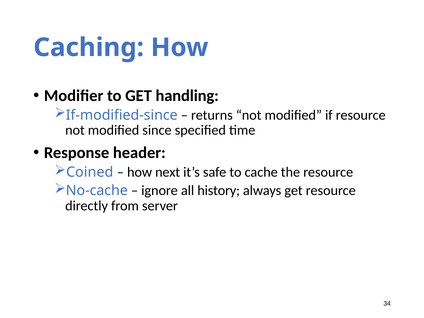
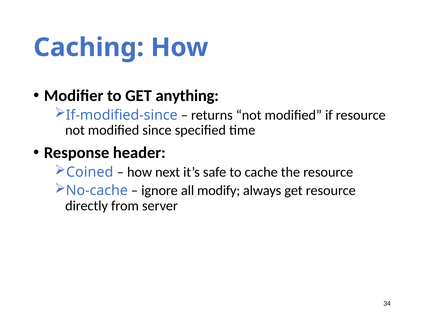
handling: handling -> anything
history: history -> modify
